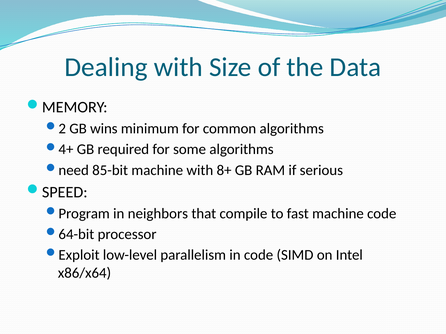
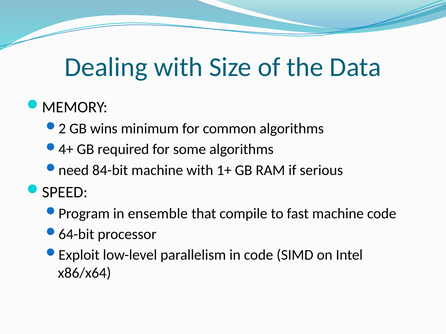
85-bit: 85-bit -> 84-bit
8+: 8+ -> 1+
neighbors: neighbors -> ensemble
